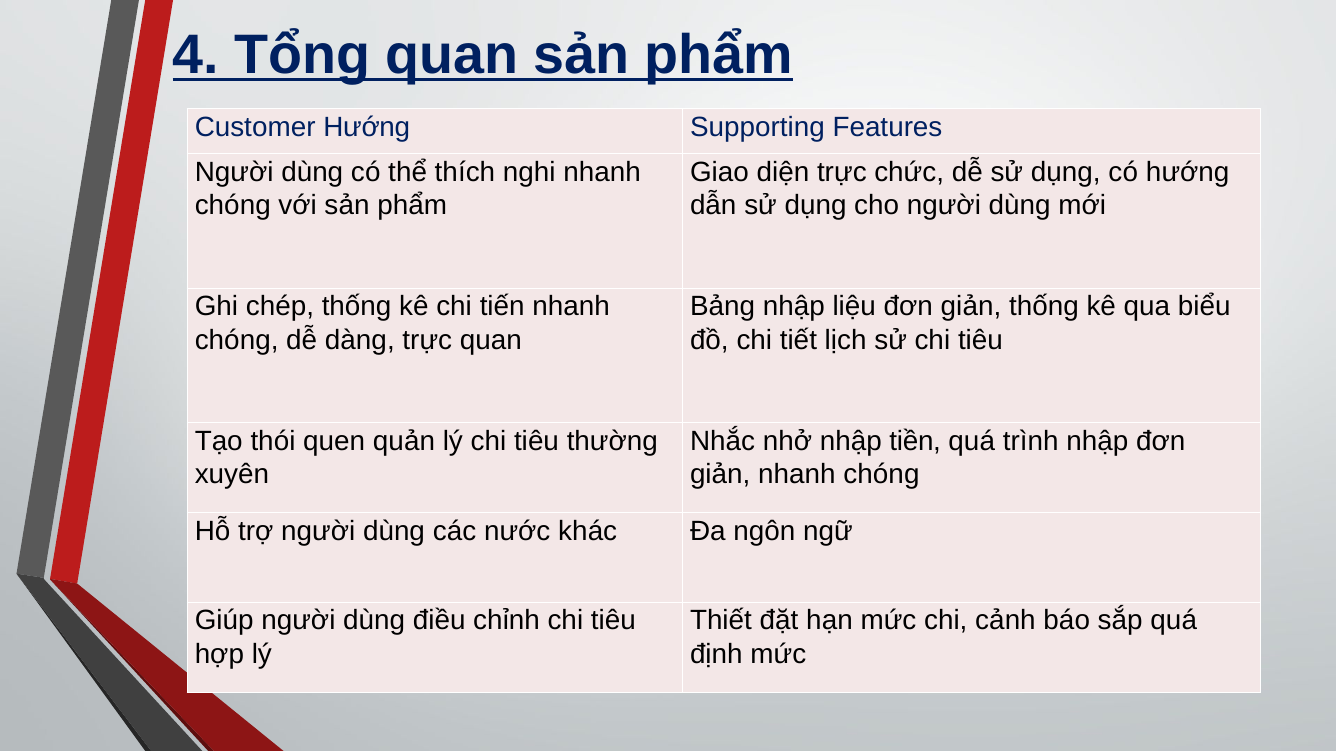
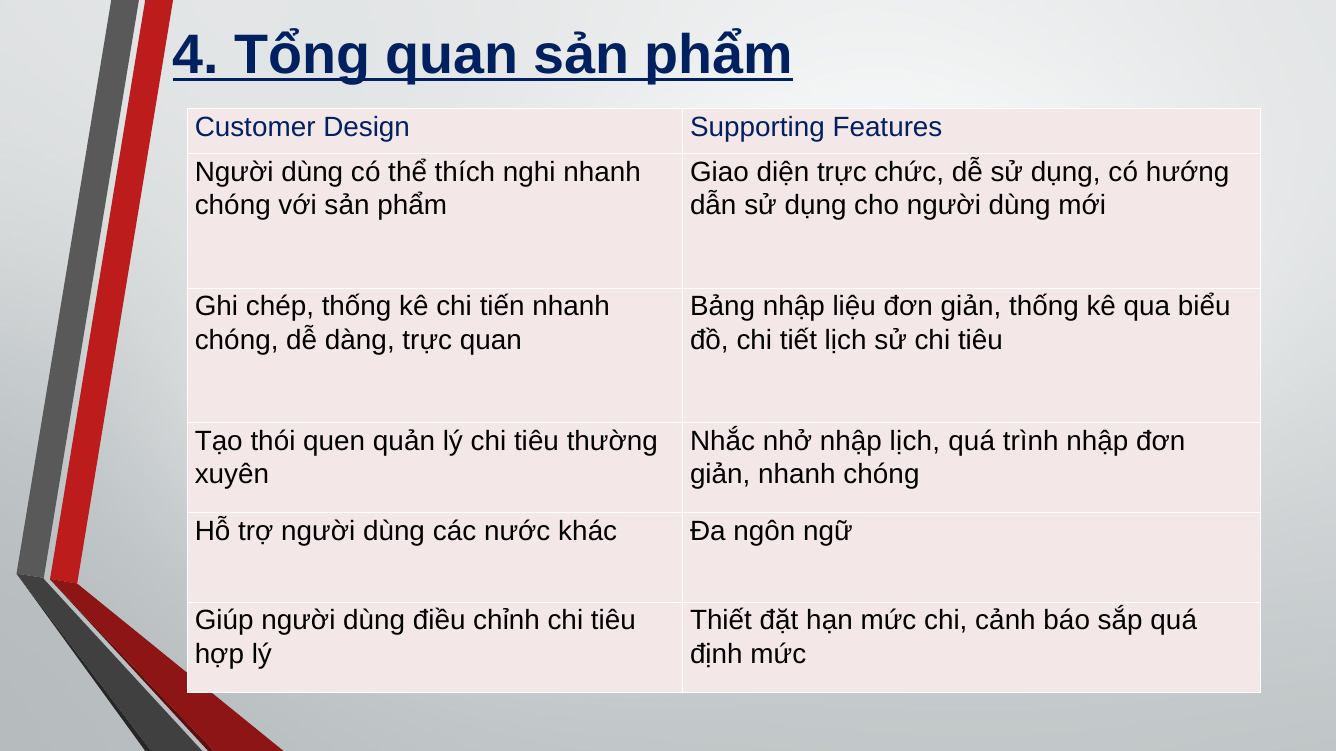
Customer Hướng: Hướng -> Design
nhập tiền: tiền -> lịch
